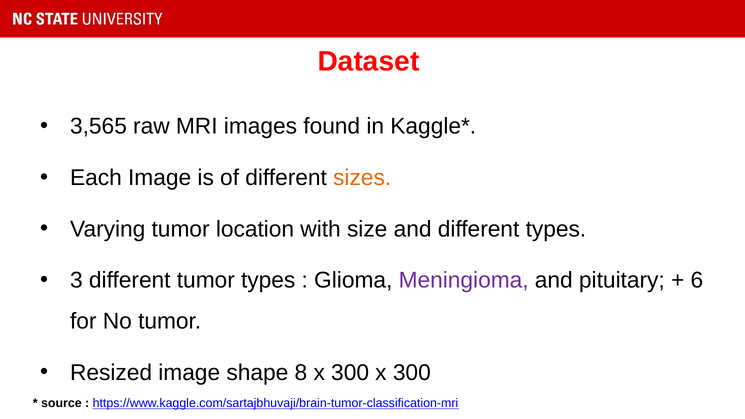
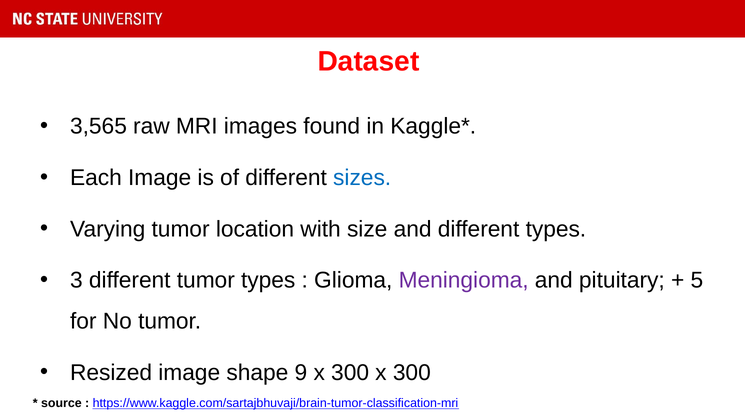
sizes colour: orange -> blue
6: 6 -> 5
8: 8 -> 9
